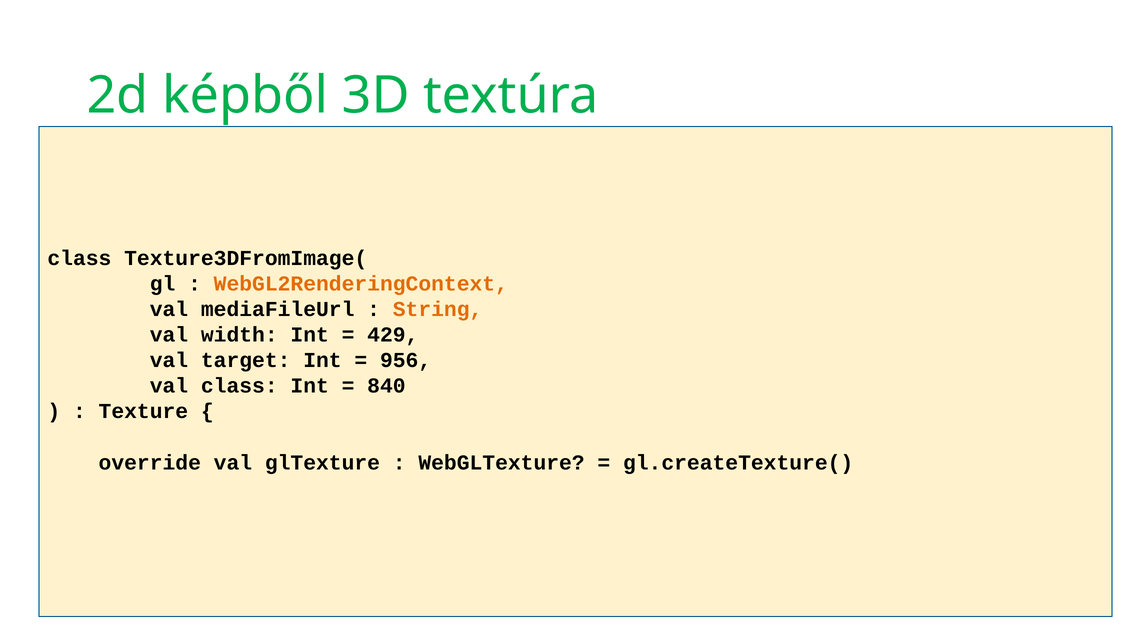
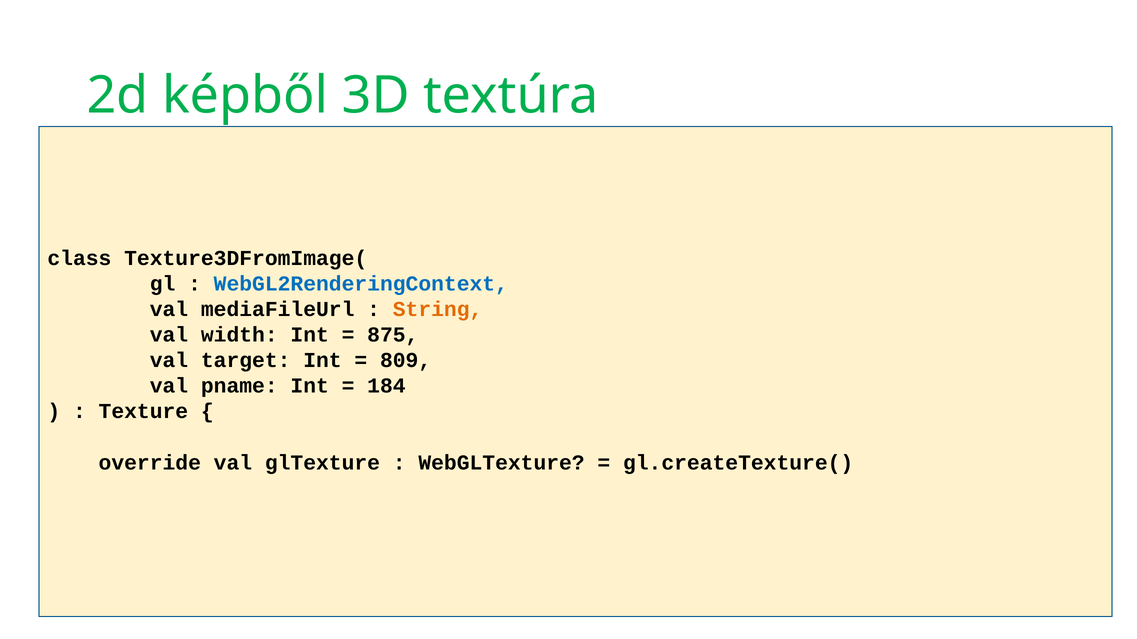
WebGL2RenderingContext colour: orange -> blue
429: 429 -> 875
956: 956 -> 809
val class: class -> pname
840: 840 -> 184
